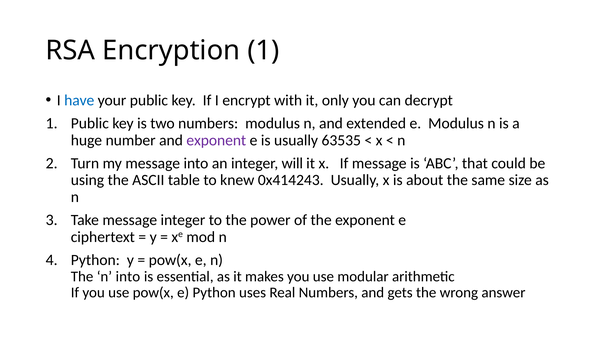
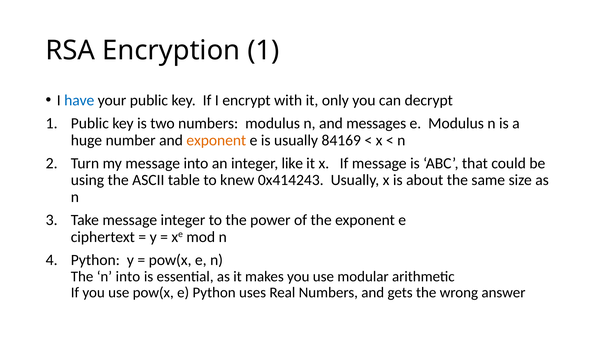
extended: extended -> messages
exponent at (216, 140) colour: purple -> orange
63535: 63535 -> 84169
will: will -> like
